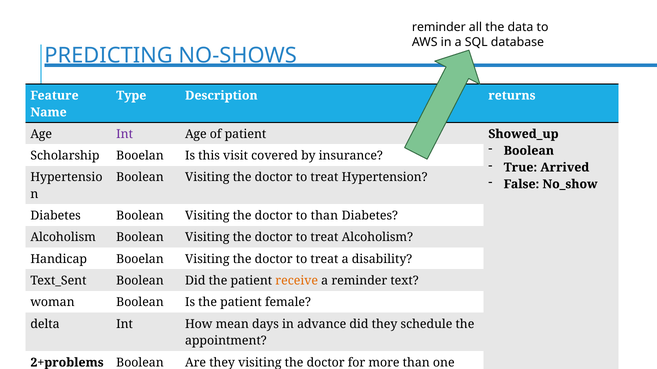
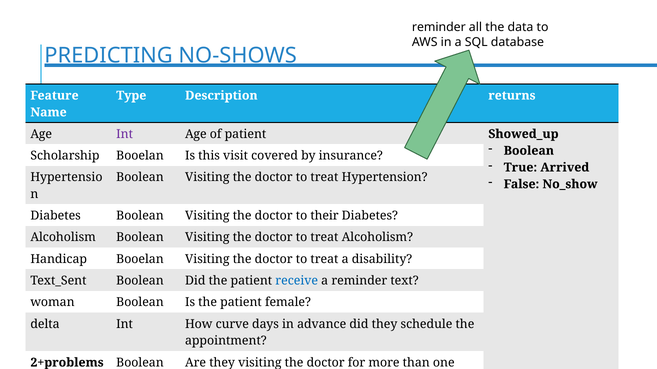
to than: than -> their
receive colour: orange -> blue
mean: mean -> curve
